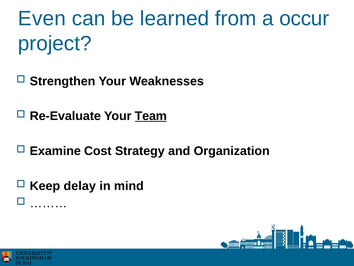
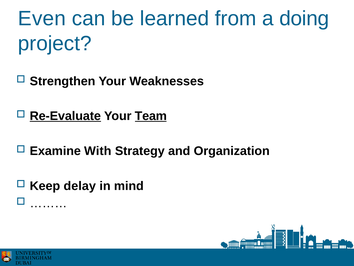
occur: occur -> doing
Re-Evaluate underline: none -> present
Cost: Cost -> With
